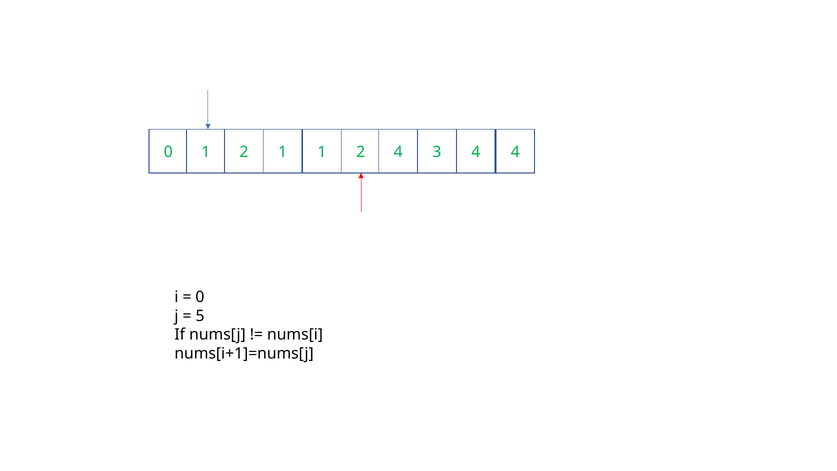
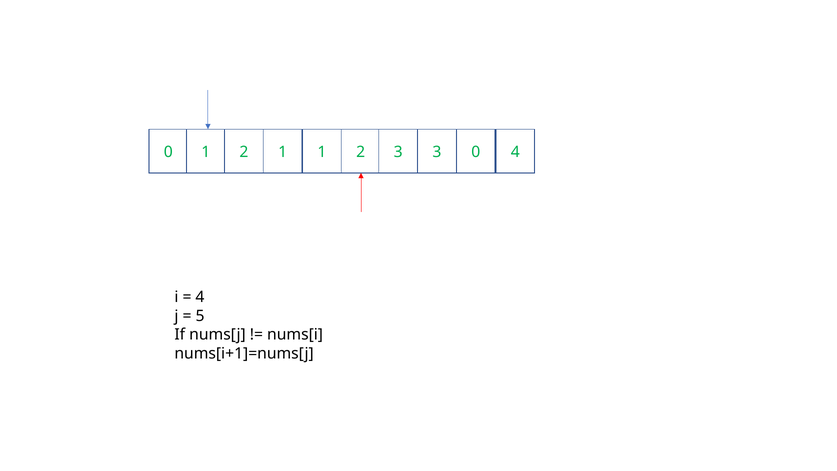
2 4: 4 -> 3
3 4: 4 -> 0
0 at (200, 297): 0 -> 4
